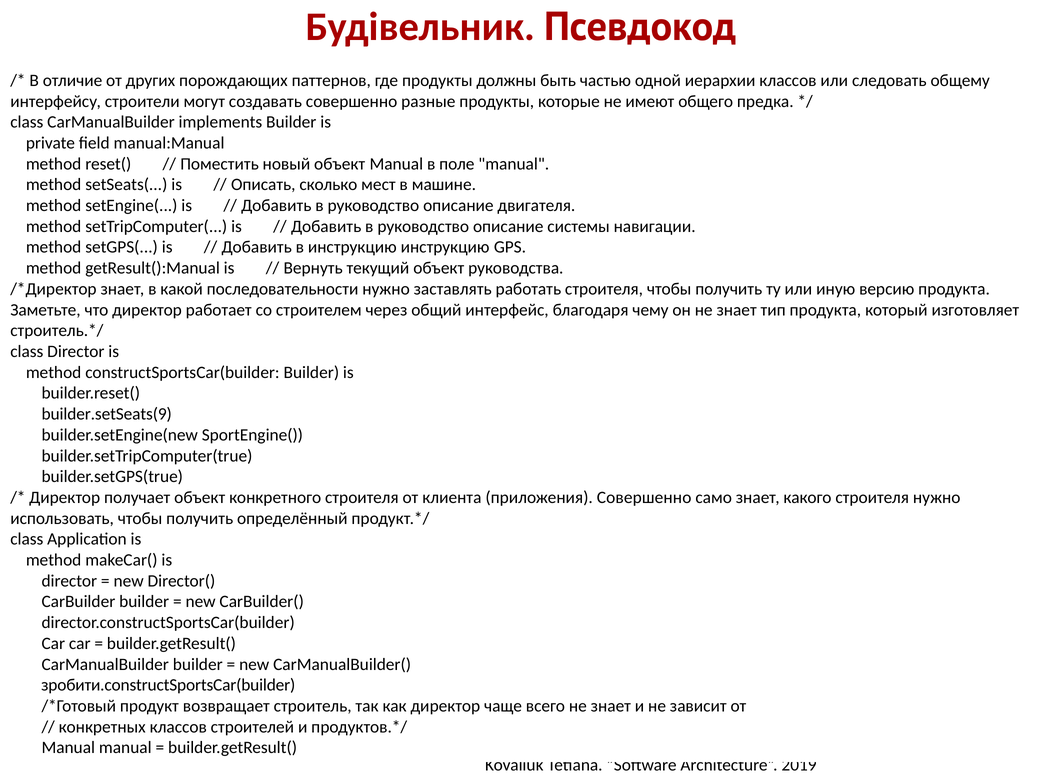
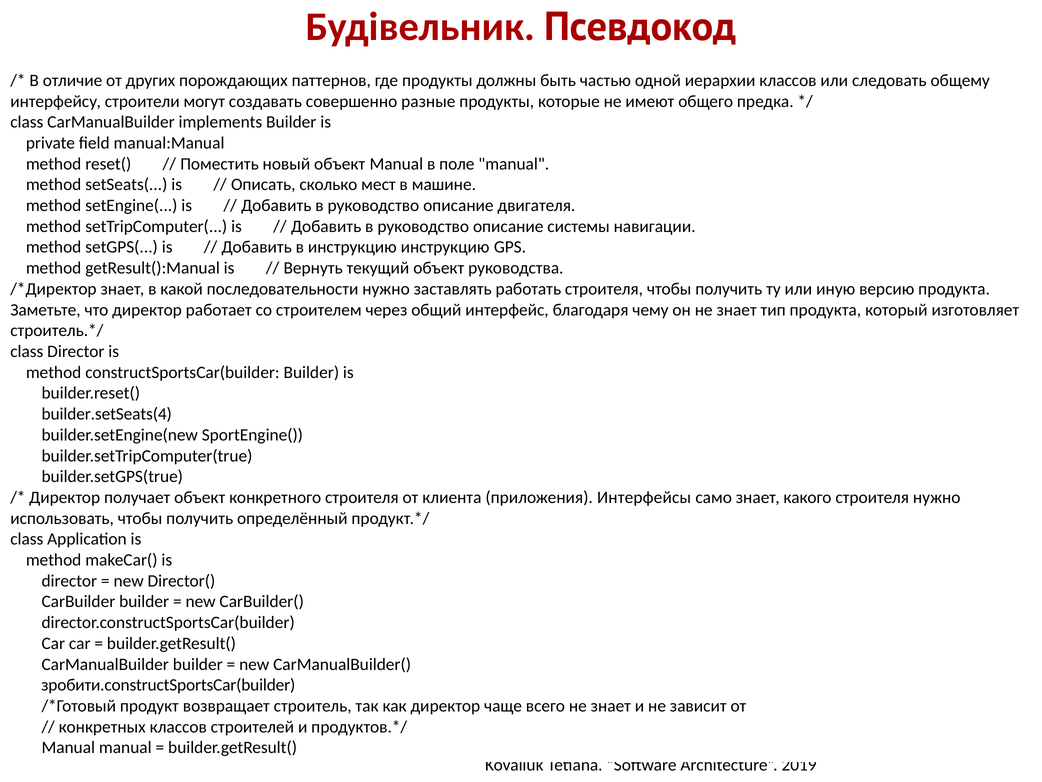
builder.setSeats(9: builder.setSeats(9 -> builder.setSeats(4
приложения Совершенно: Совершенно -> Интерфейсы
